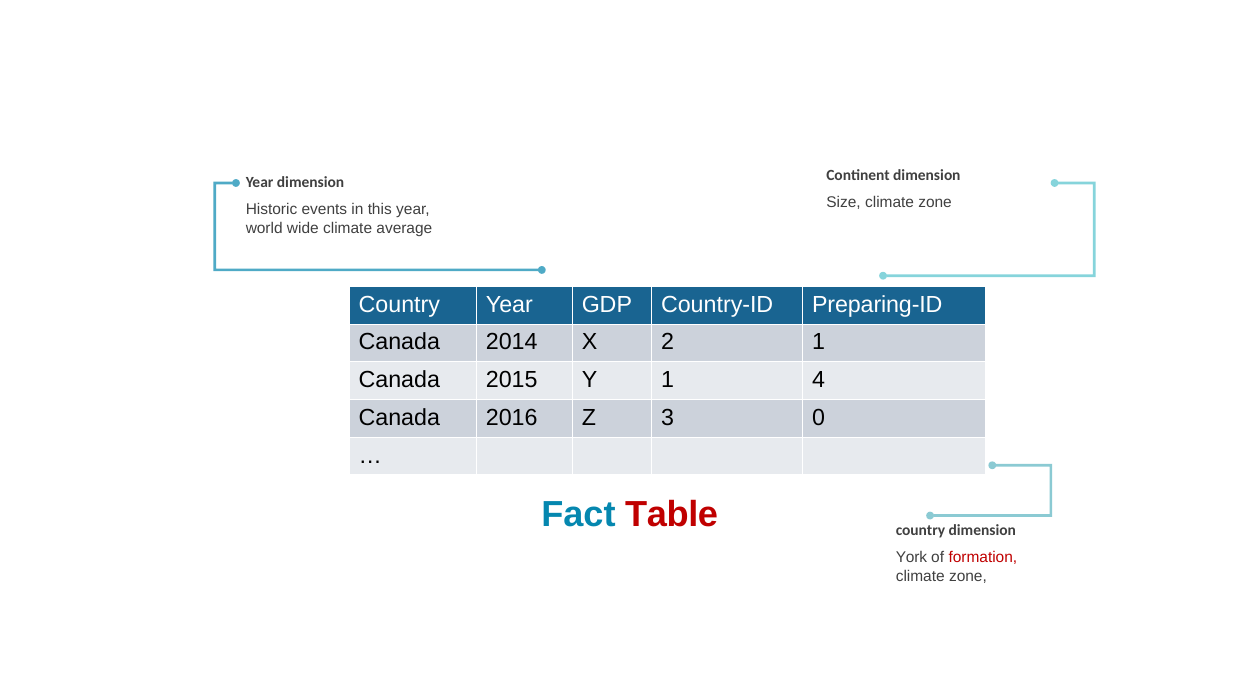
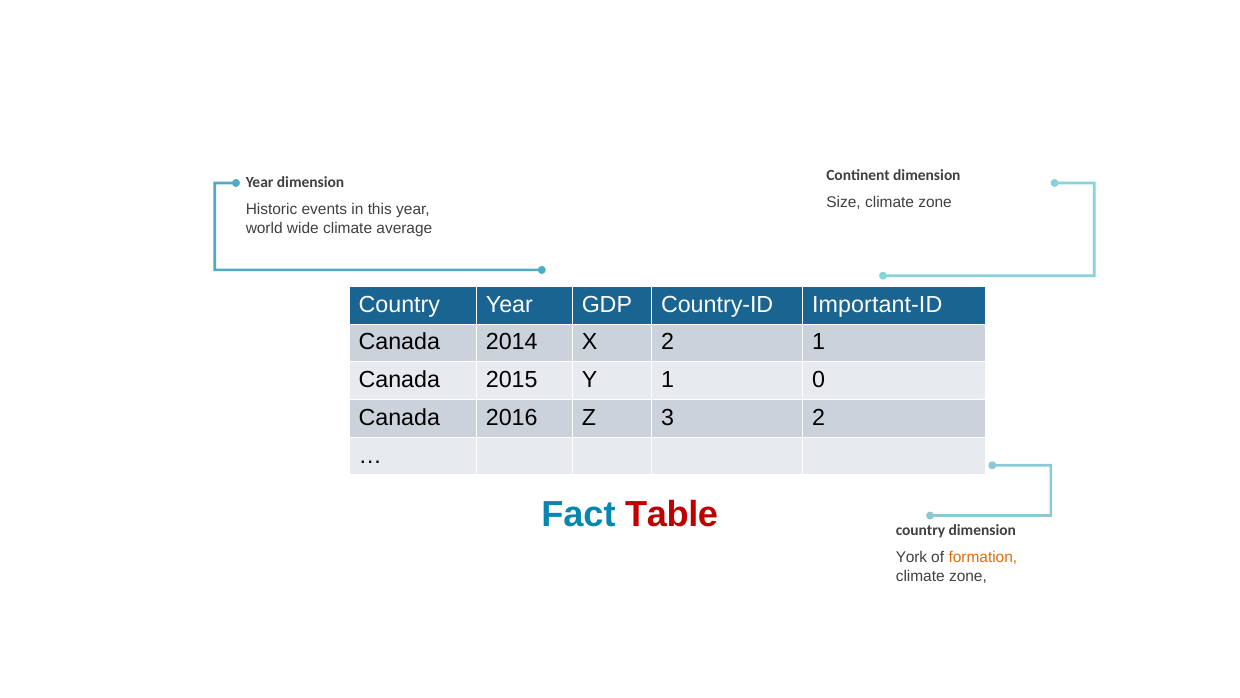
Preparing-ID: Preparing-ID -> Important-ID
4: 4 -> 0
3 0: 0 -> 2
formation colour: red -> orange
